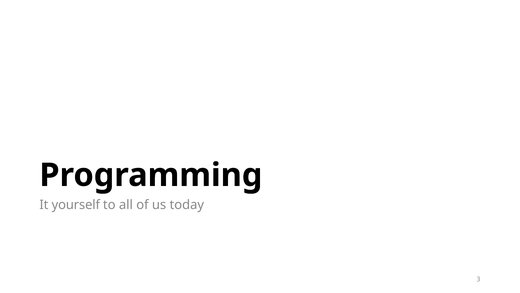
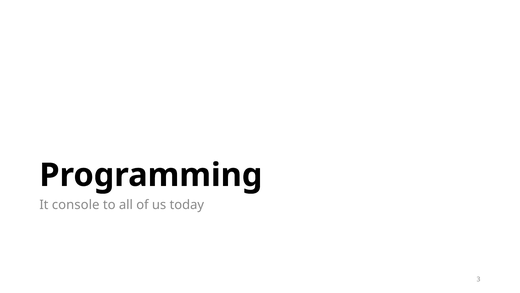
yourself: yourself -> console
